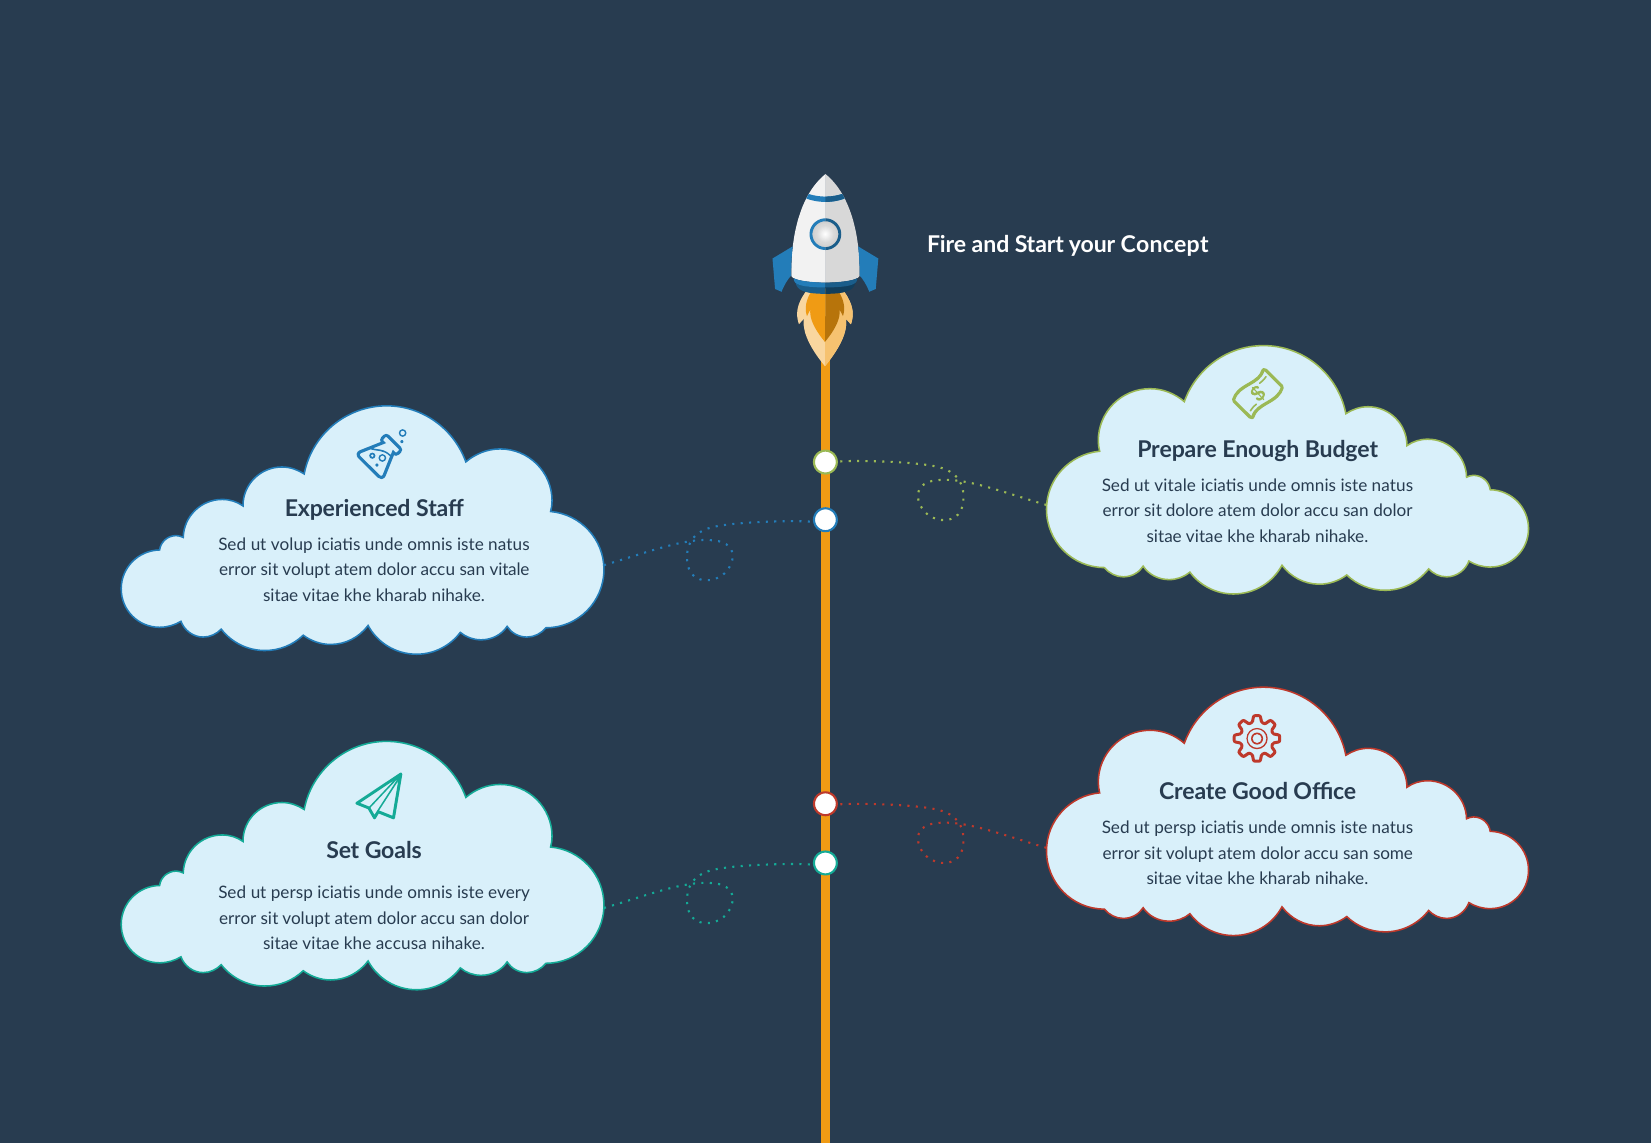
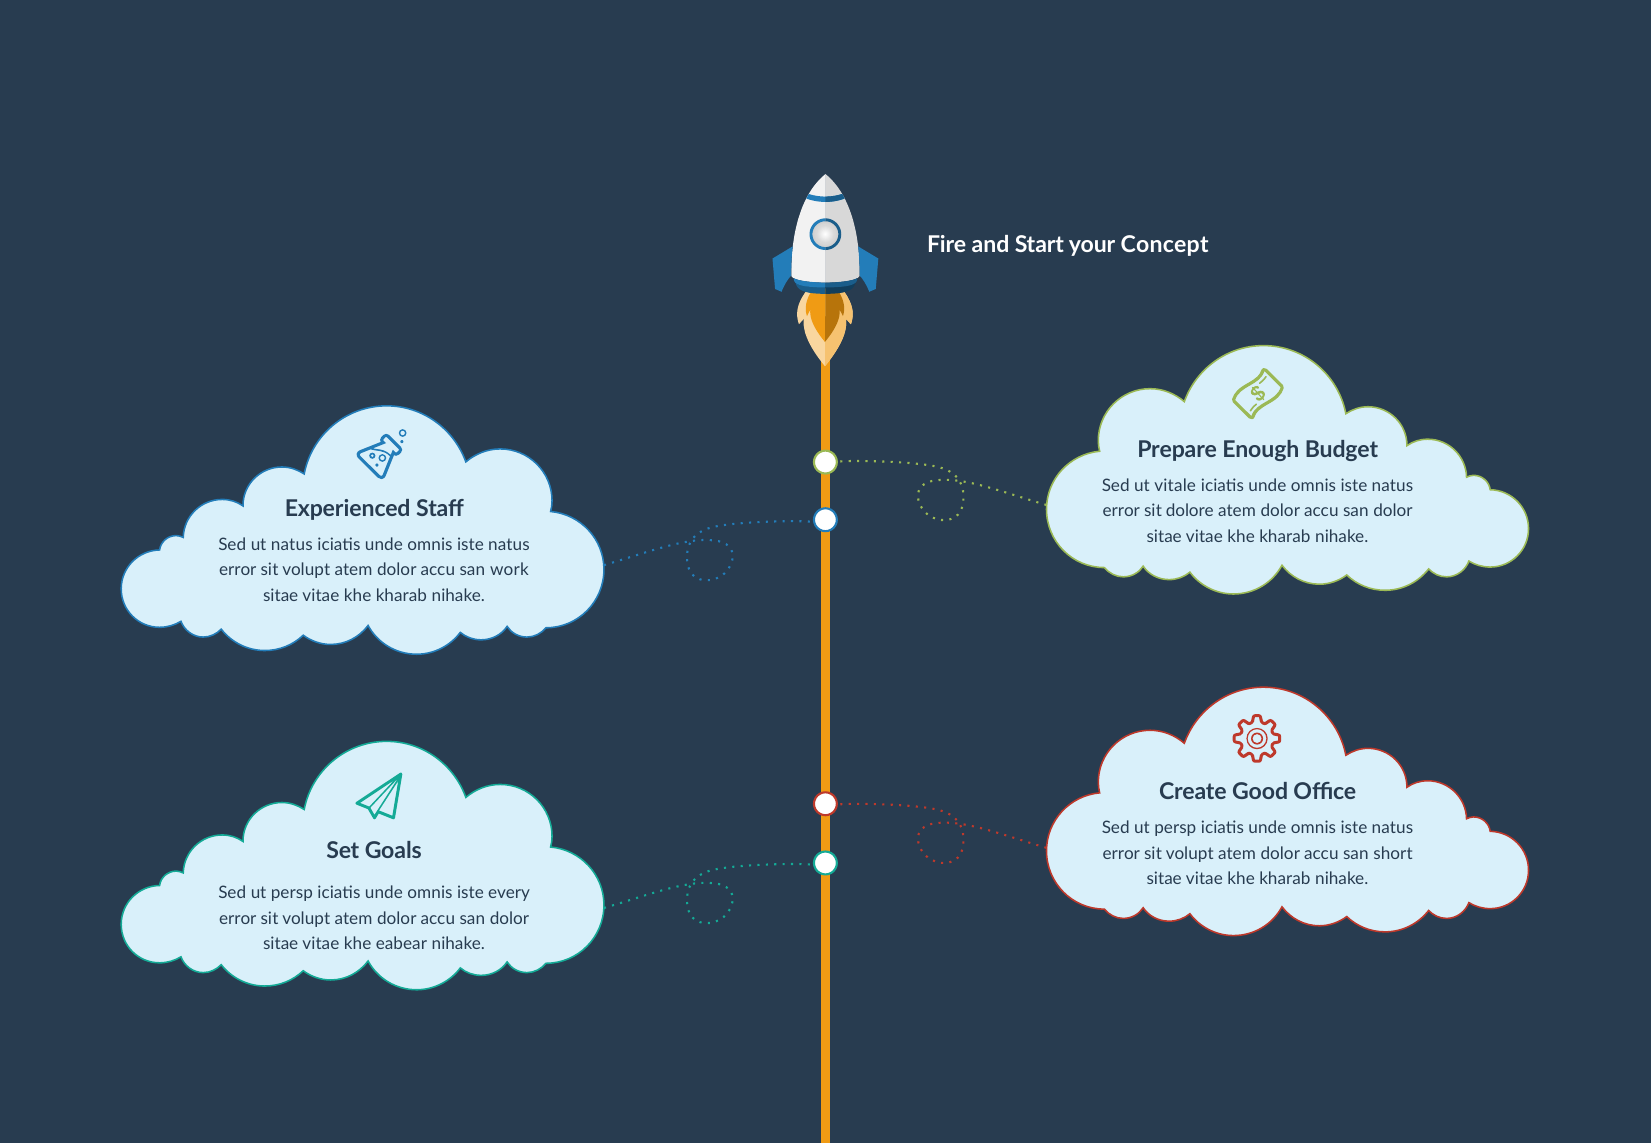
ut volup: volup -> natus
san vitale: vitale -> work
some: some -> short
accusa: accusa -> eabear
